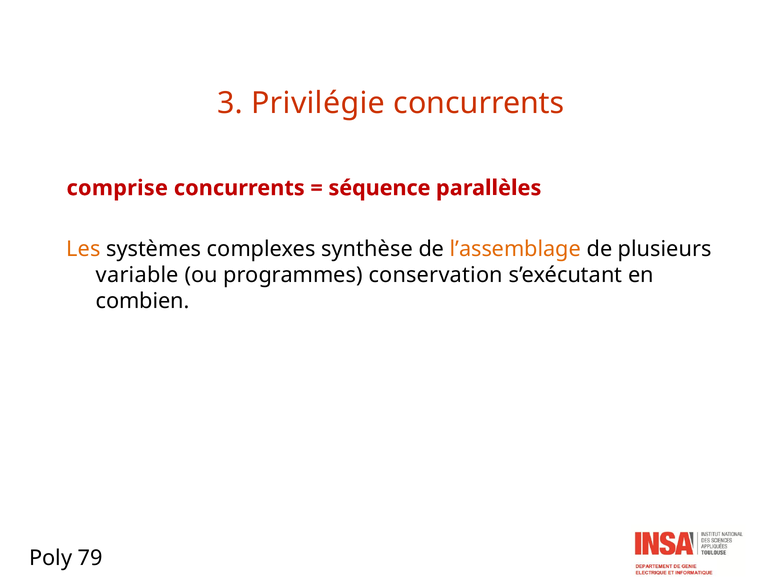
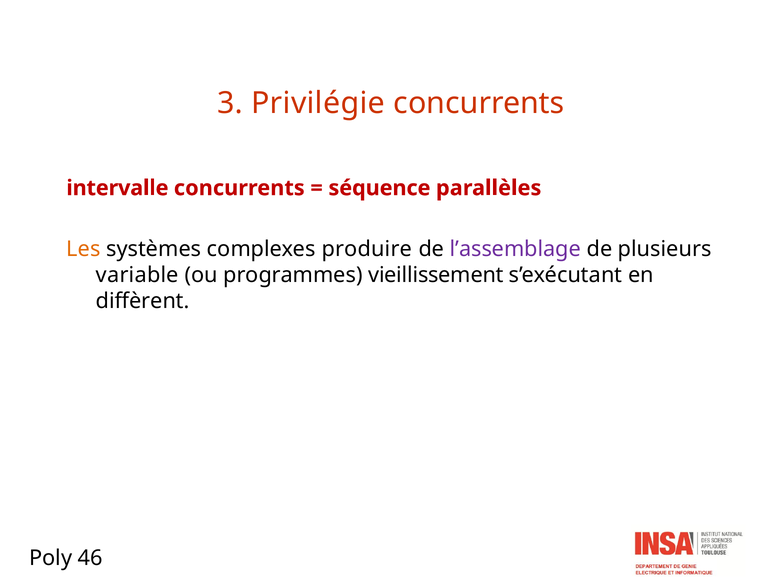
comprise: comprise -> intervalle
synthèse: synthèse -> produire
l’assemblage colour: orange -> purple
conservation: conservation -> vieillissement
combien: combien -> diffèrent
79: 79 -> 46
